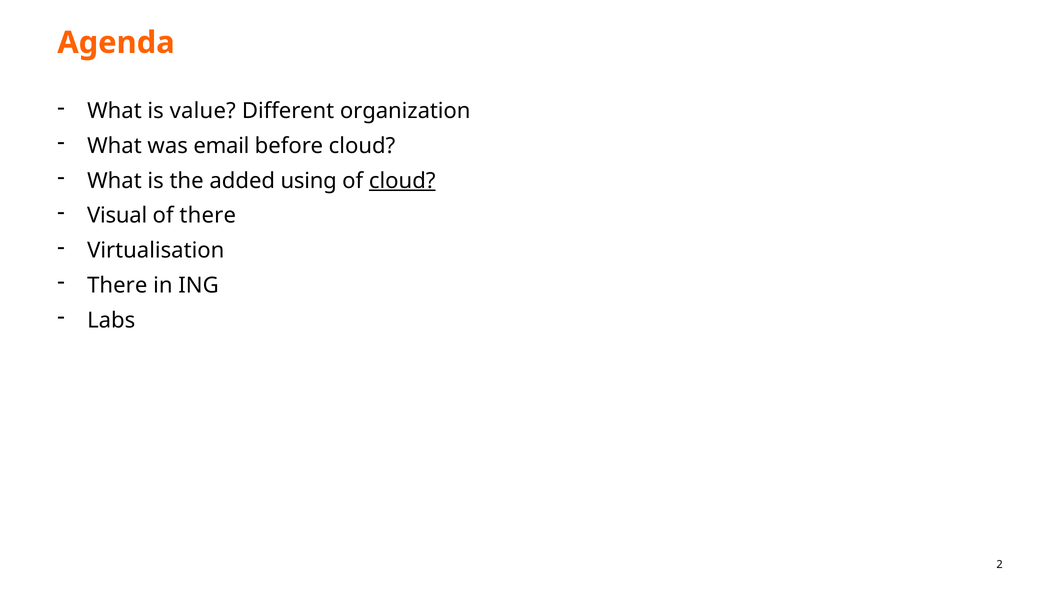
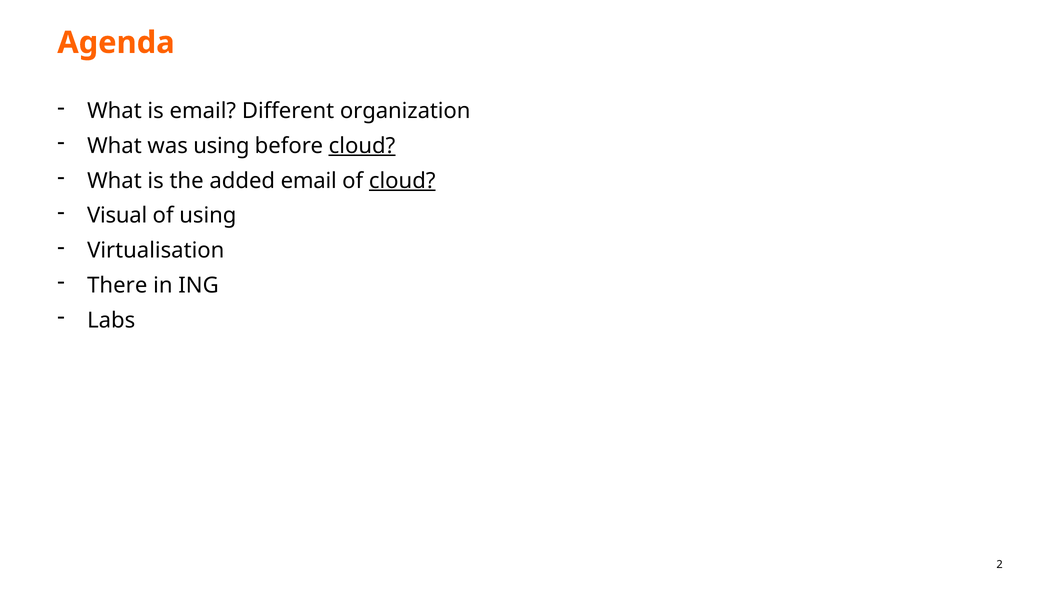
is value: value -> email
was email: email -> using
cloud at (362, 146) underline: none -> present
added using: using -> email
of there: there -> using
